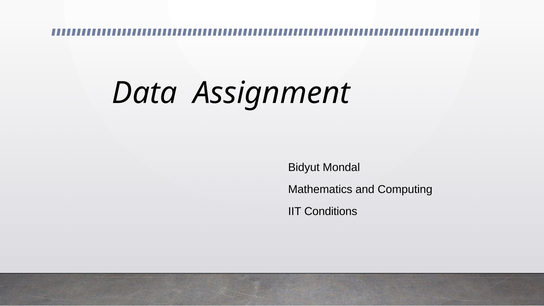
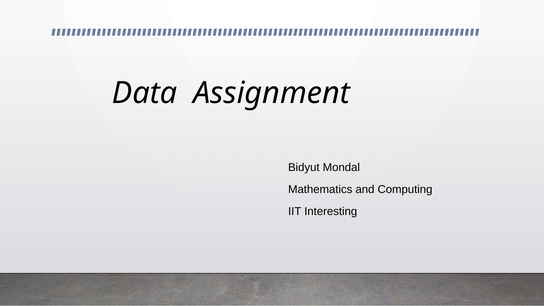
Conditions: Conditions -> Interesting
